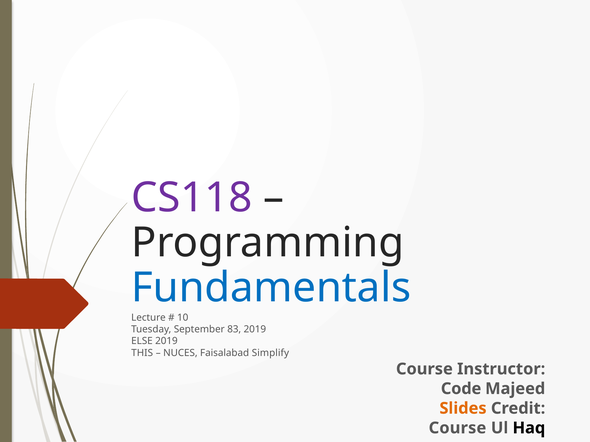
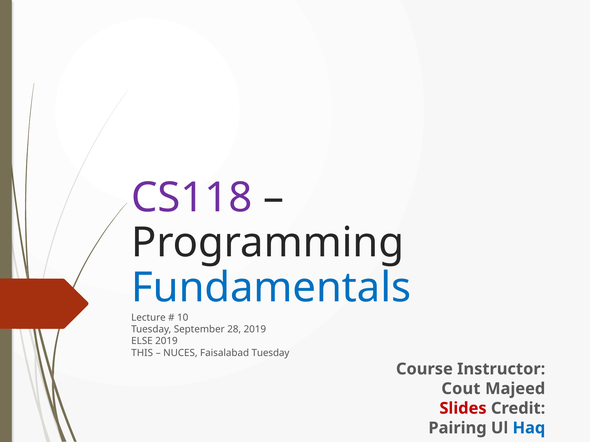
83: 83 -> 28
Faisalabad Simplify: Simplify -> Tuesday
Code: Code -> Cout
Slides colour: orange -> red
Course at (457, 428): Course -> Pairing
Haq colour: black -> blue
